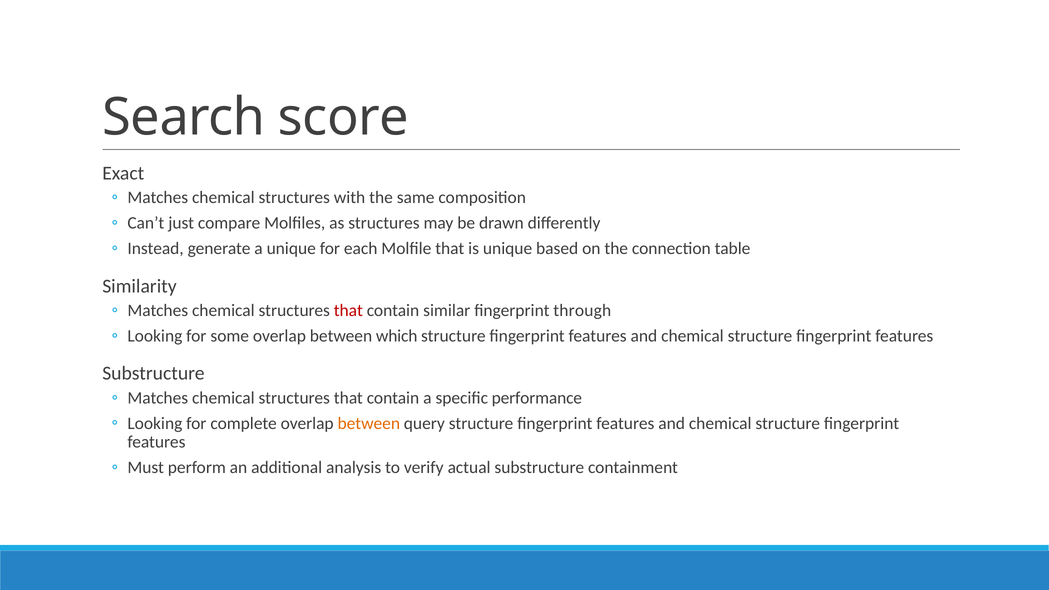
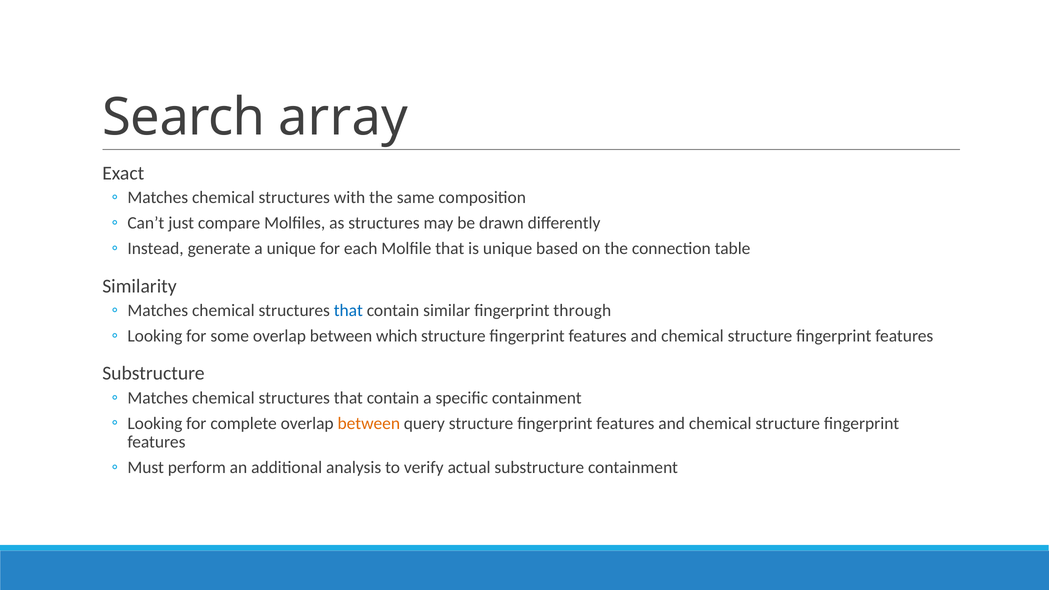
score: score -> array
that at (348, 311) colour: red -> blue
specific performance: performance -> containment
